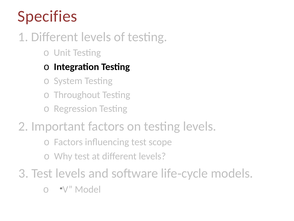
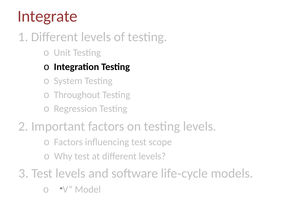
Specifies: Specifies -> Integrate
